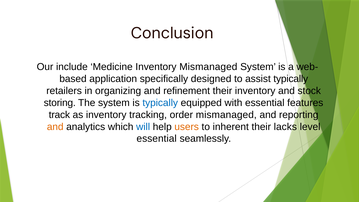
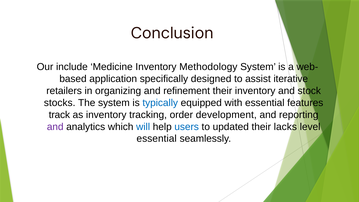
Inventory Mismanaged: Mismanaged -> Methodology
assist typically: typically -> iterative
storing: storing -> stocks
order mismanaged: mismanaged -> development
and at (55, 127) colour: orange -> purple
users colour: orange -> blue
inherent: inherent -> updated
